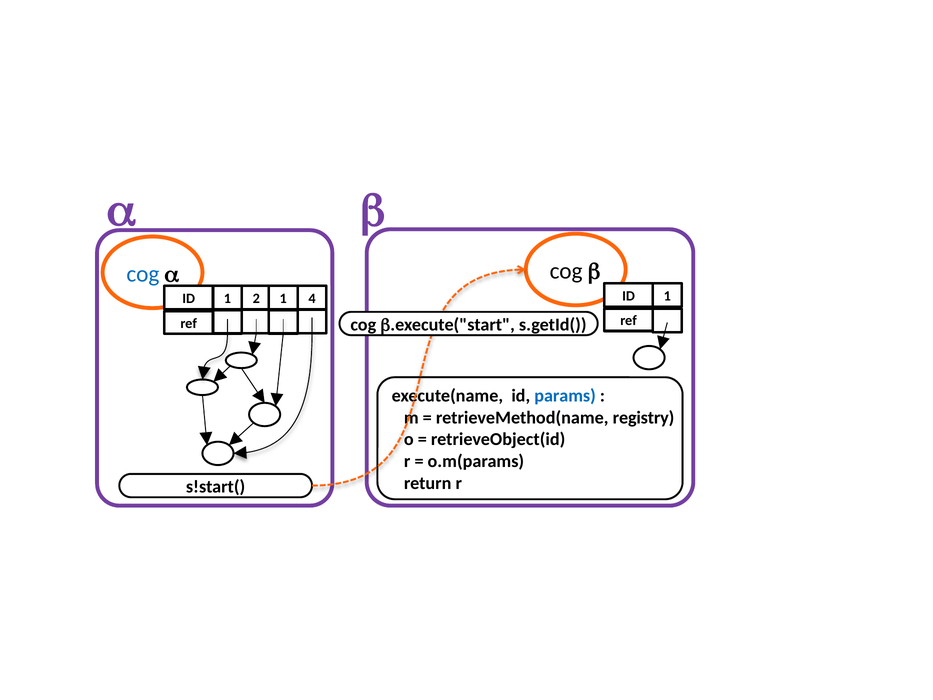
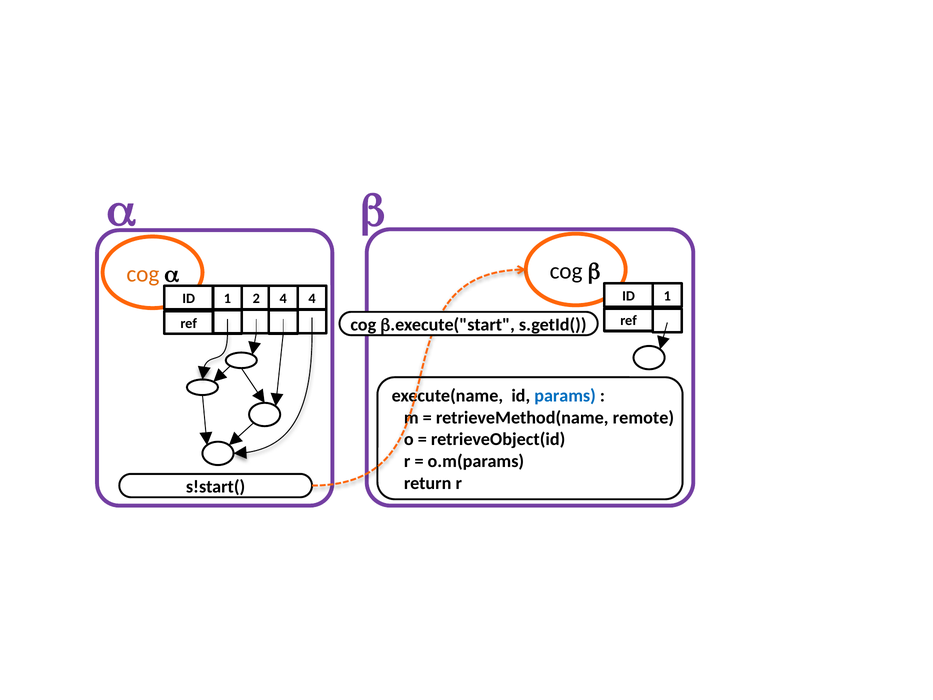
cog at (143, 274) colour: blue -> orange
2 1: 1 -> 4
registry: registry -> remote
